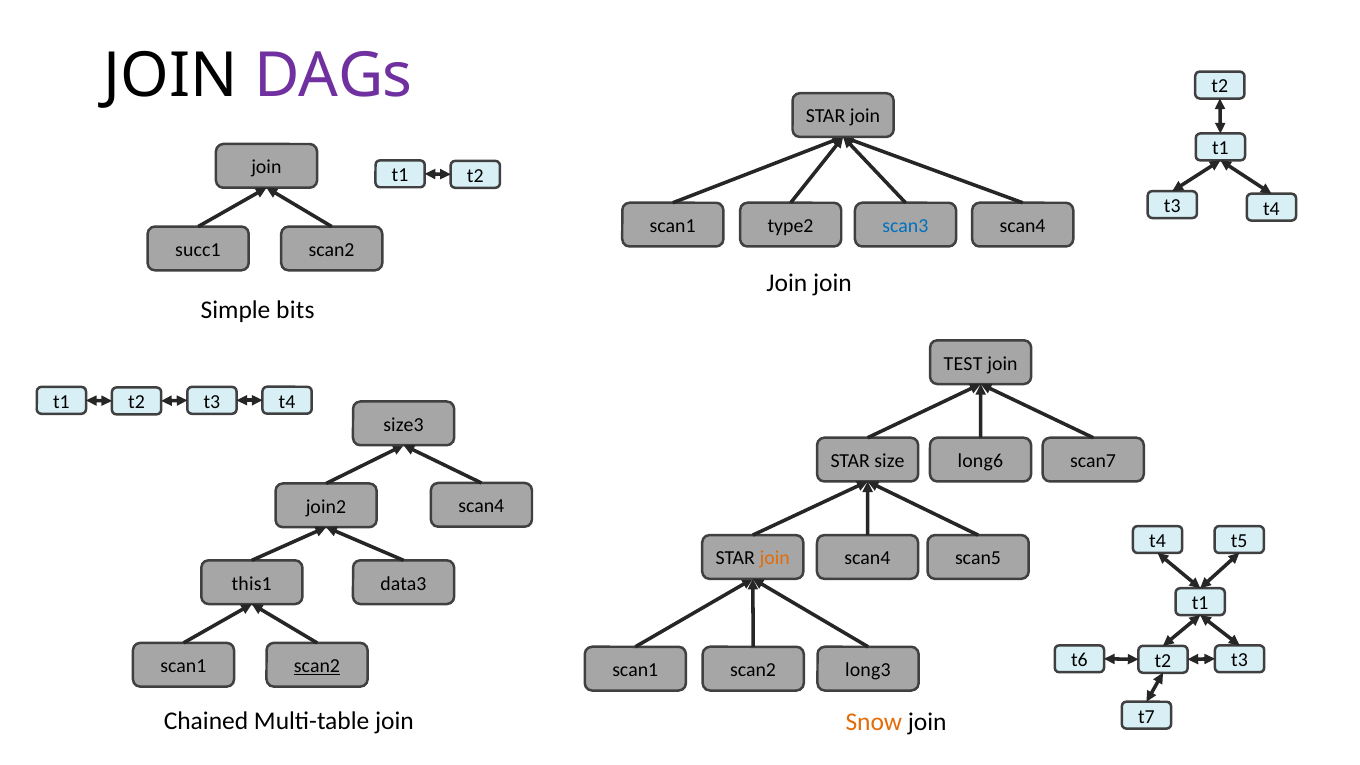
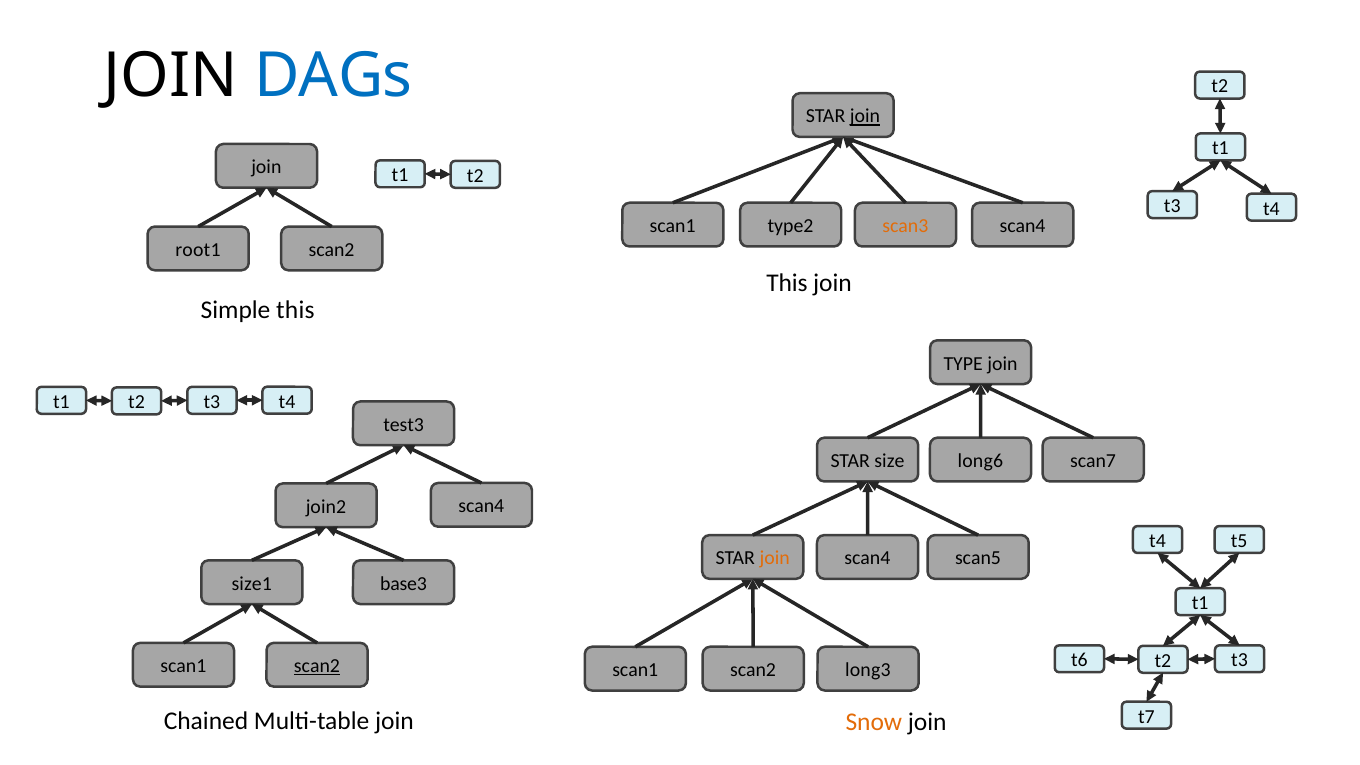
DAGs colour: purple -> blue
join at (865, 116) underline: none -> present
scan3 colour: blue -> orange
succ1: succ1 -> root1
Join at (787, 283): Join -> This
Simple bits: bits -> this
TEST: TEST -> TYPE
size3: size3 -> test3
this1: this1 -> size1
data3: data3 -> base3
